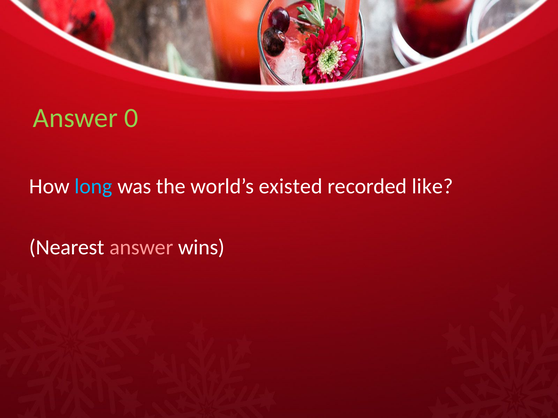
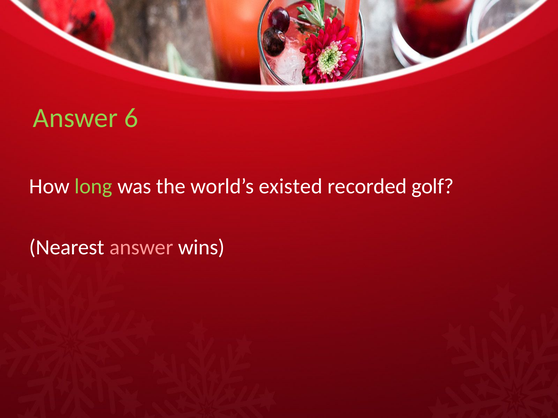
0: 0 -> 6
long colour: light blue -> light green
like: like -> golf
